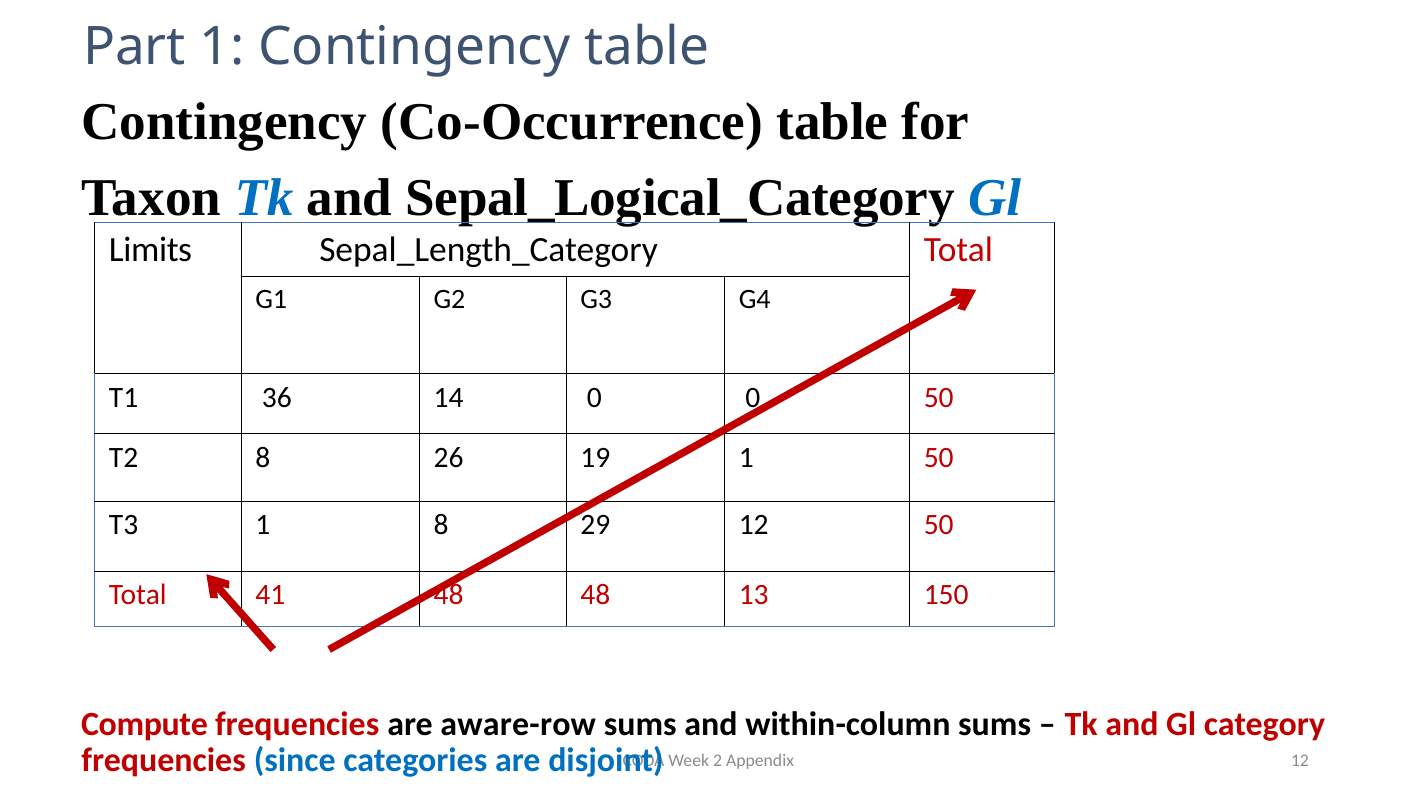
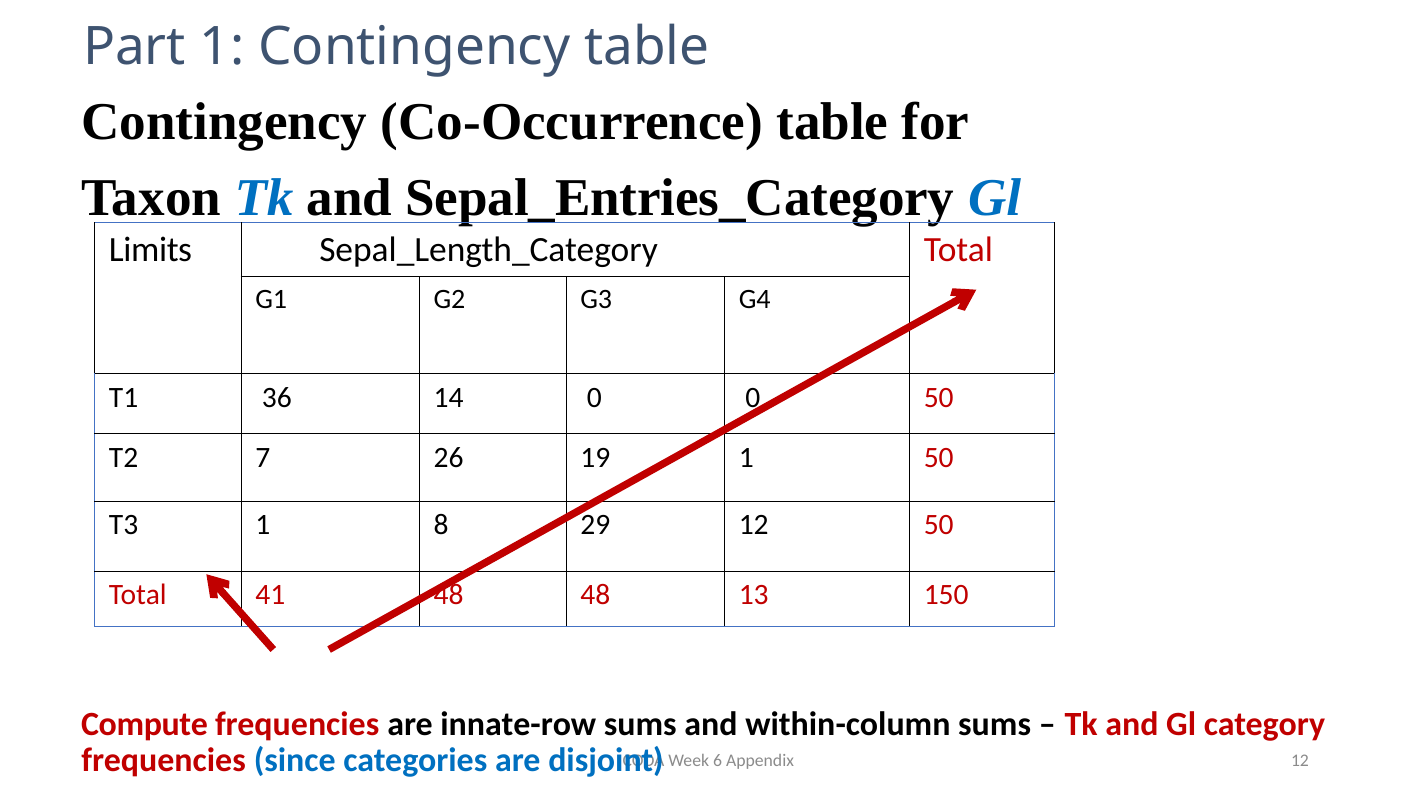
Sepal_Logical_Category: Sepal_Logical_Category -> Sepal_Entries_Category
T2 8: 8 -> 7
aware-row: aware-row -> innate-row
2: 2 -> 6
